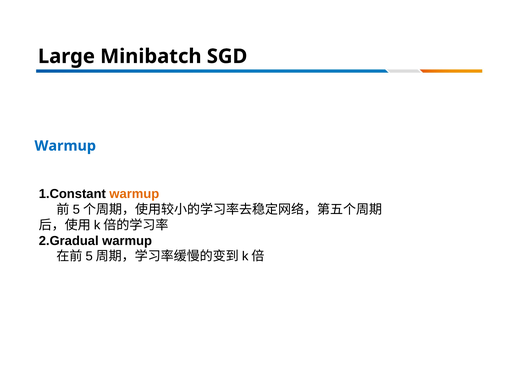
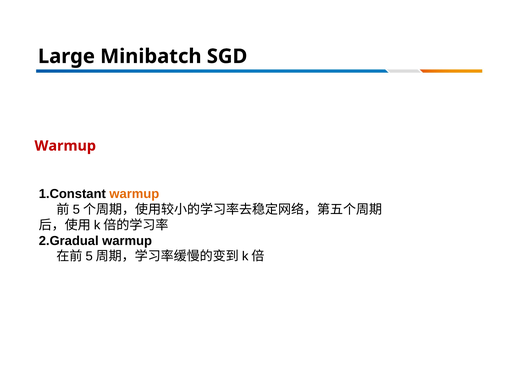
Warmup at (65, 146) colour: blue -> red
